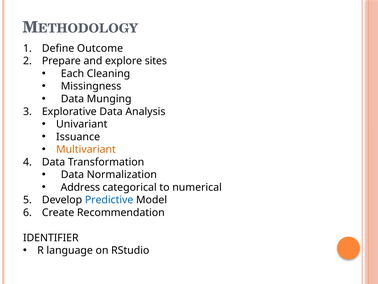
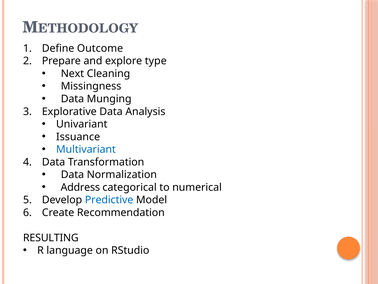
sites: sites -> type
Each: Each -> Next
Multivariant colour: orange -> blue
IDENTIFIER: IDENTIFIER -> RESULTING
